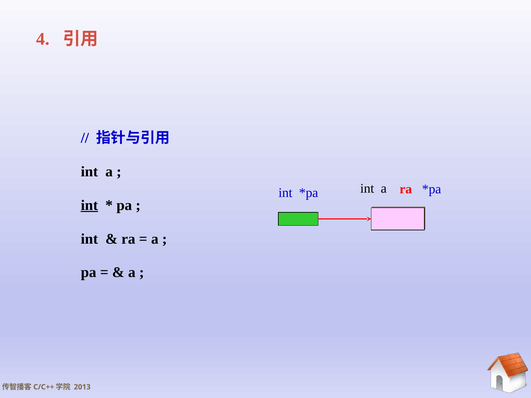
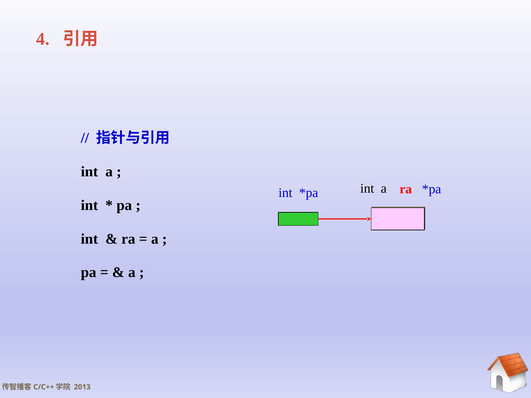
int at (89, 205) underline: present -> none
